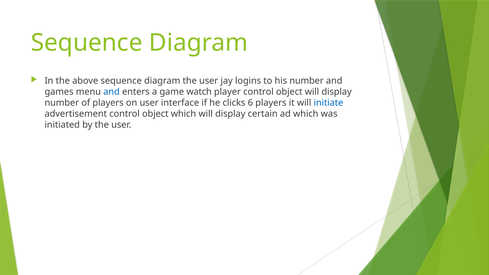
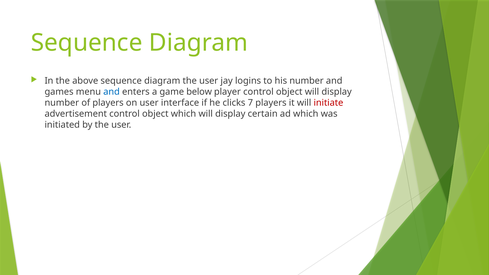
watch: watch -> below
6: 6 -> 7
initiate colour: blue -> red
